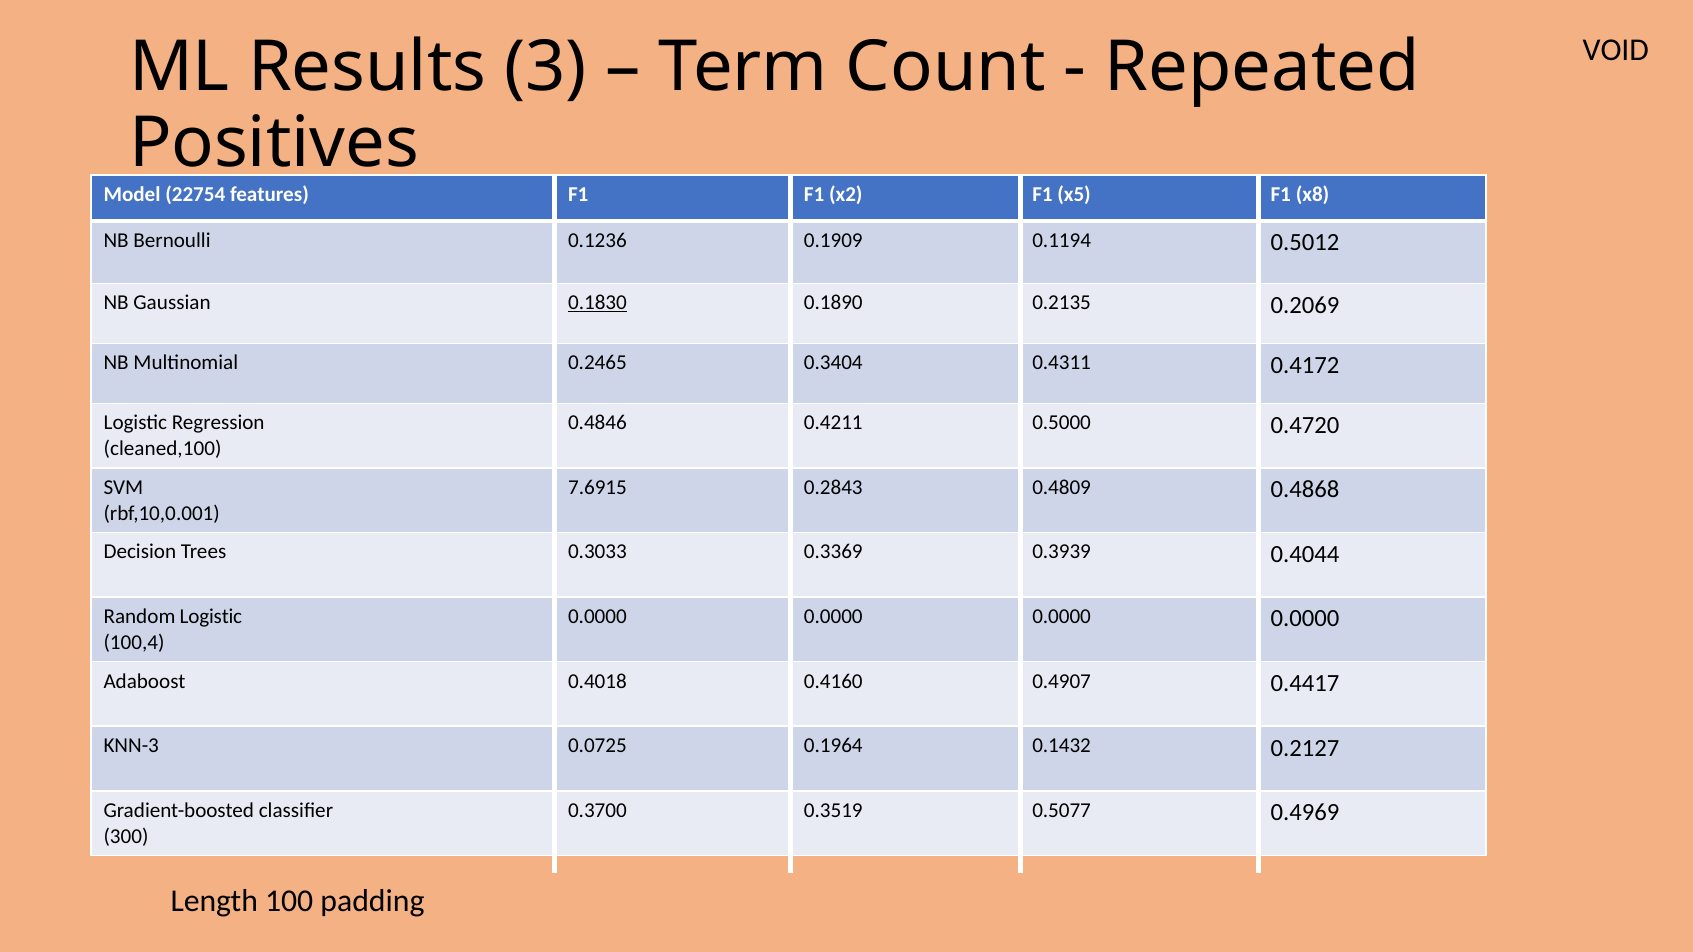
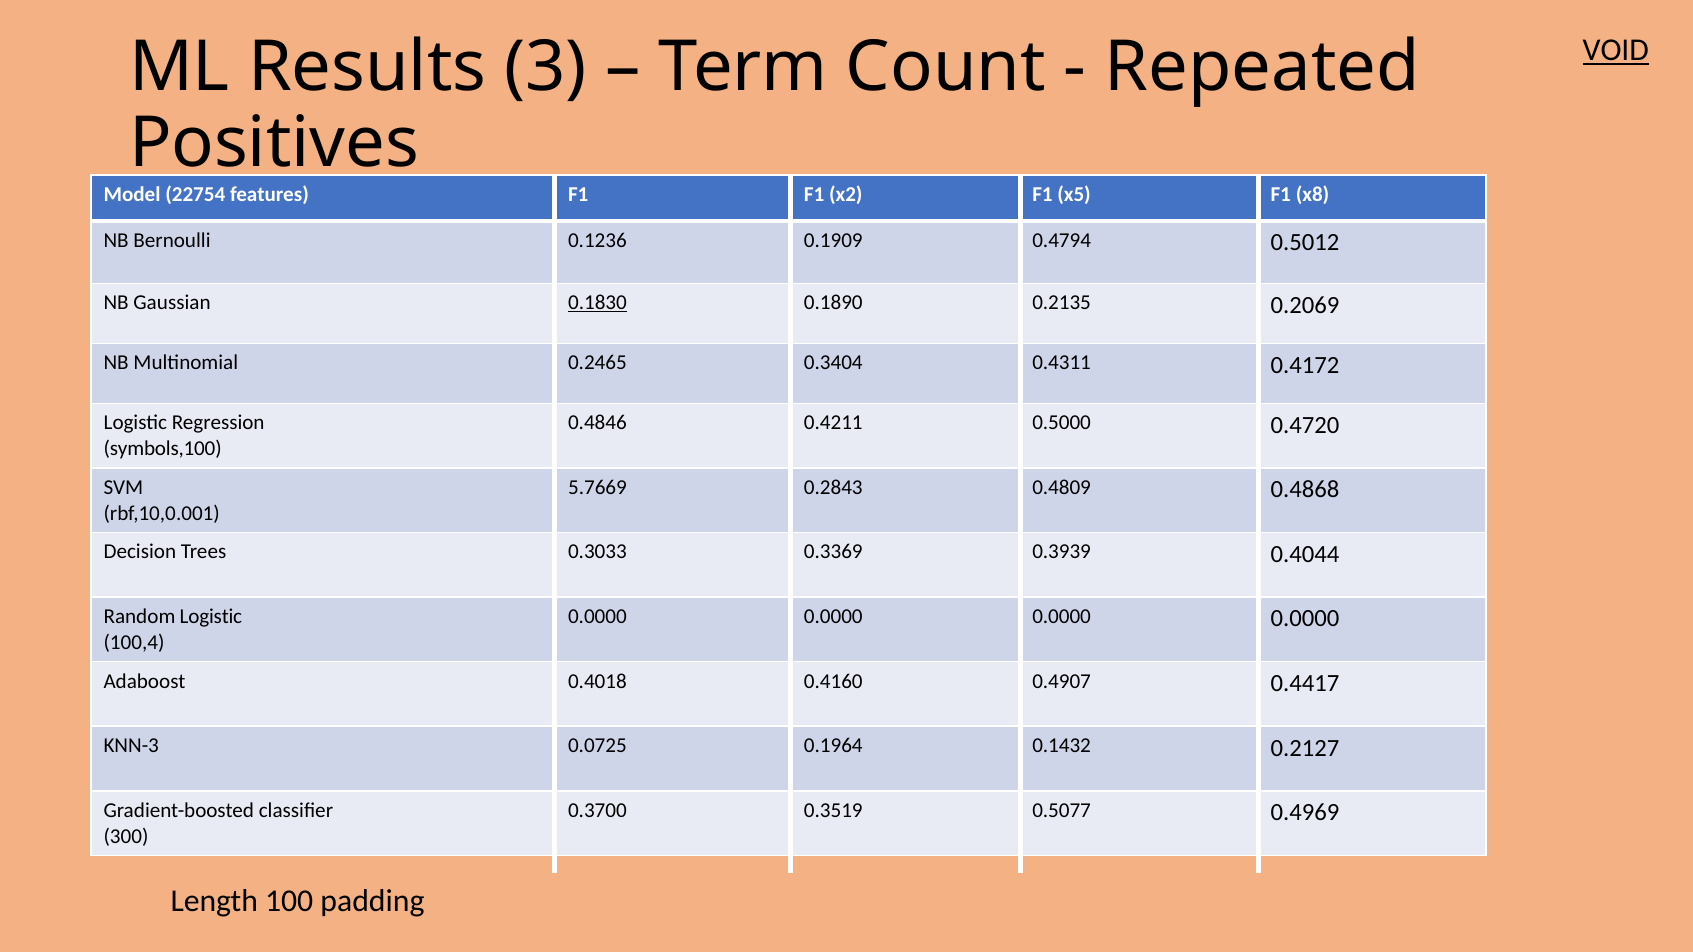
VOID underline: none -> present
0.1194: 0.1194 -> 0.4794
cleaned,100: cleaned,100 -> symbols,100
7.6915: 7.6915 -> 5.7669
